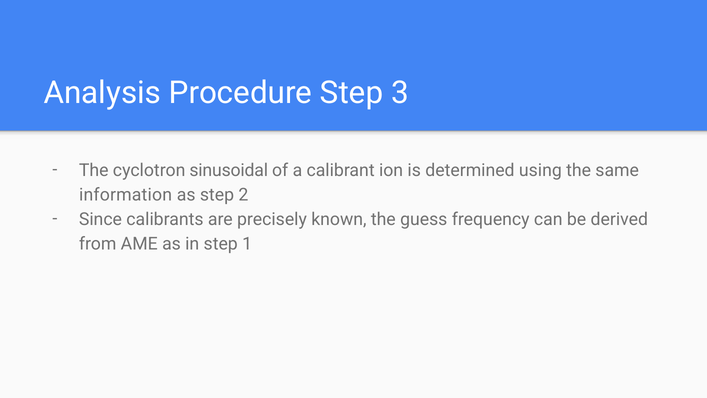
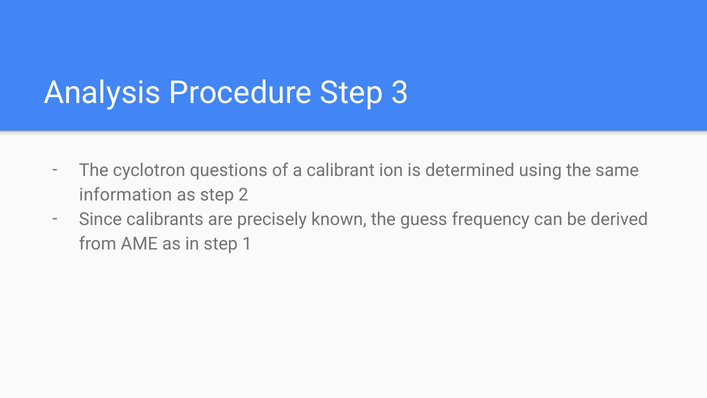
sinusoidal: sinusoidal -> questions
